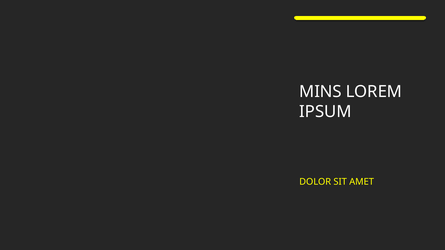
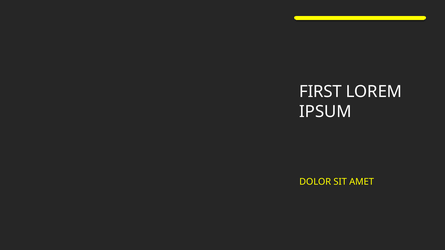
MINS: MINS -> FIRST
